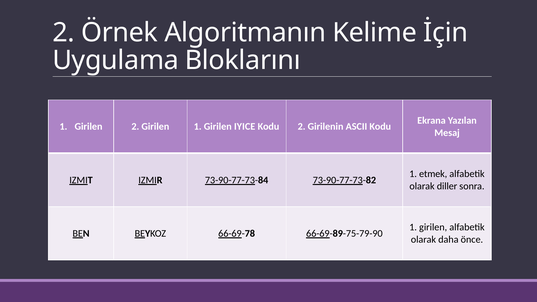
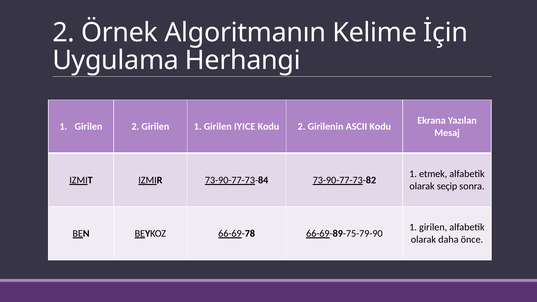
Bloklarını: Bloklarını -> Herhangi
diller: diller -> seçip
